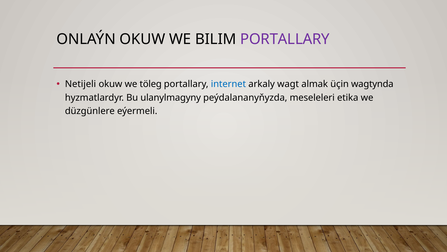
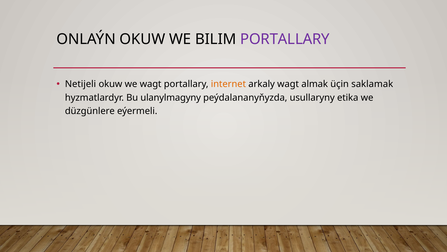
we töleg: töleg -> wagt
internet colour: blue -> orange
wagtynda: wagtynda -> saklamak
meseleleri: meseleleri -> usullaryny
